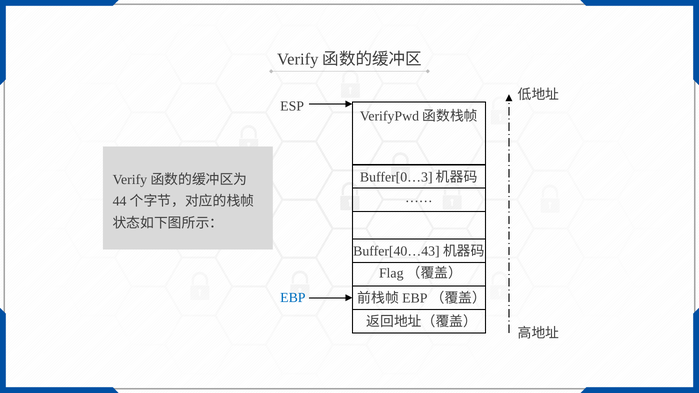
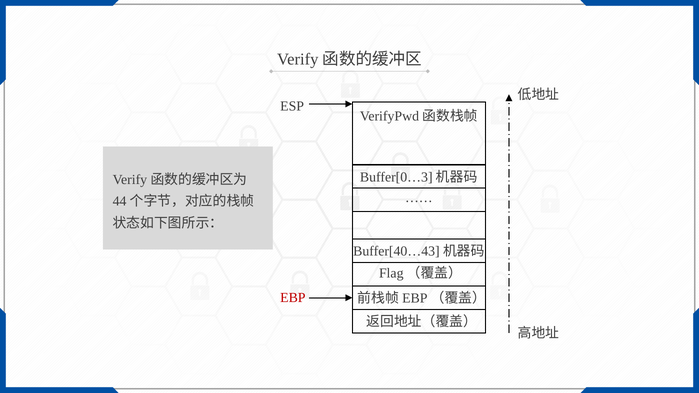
EBP colour: blue -> red
